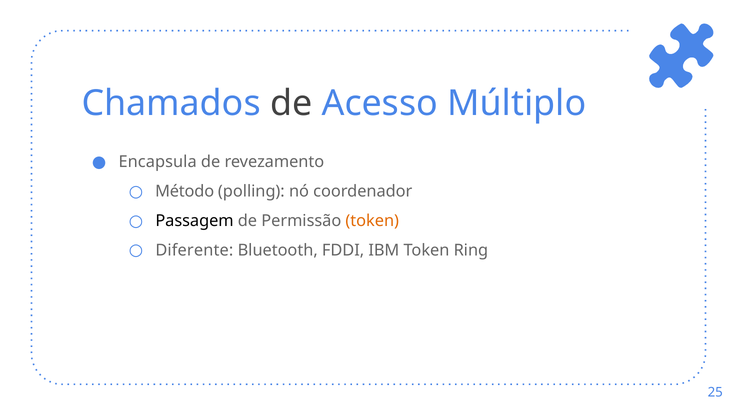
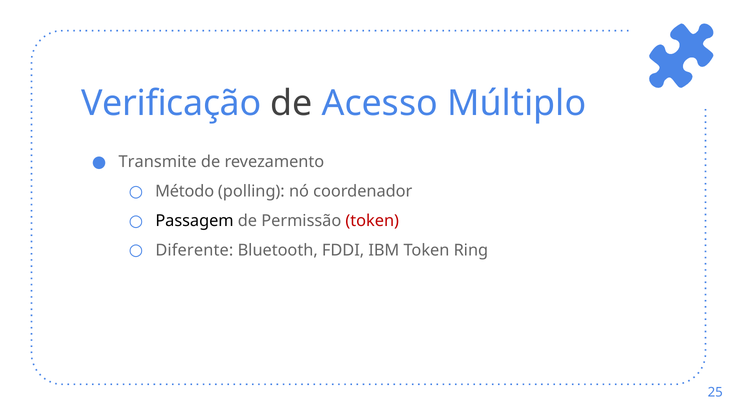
Chamados: Chamados -> Verificação
Encapsula: Encapsula -> Transmite
token at (372, 221) colour: orange -> red
